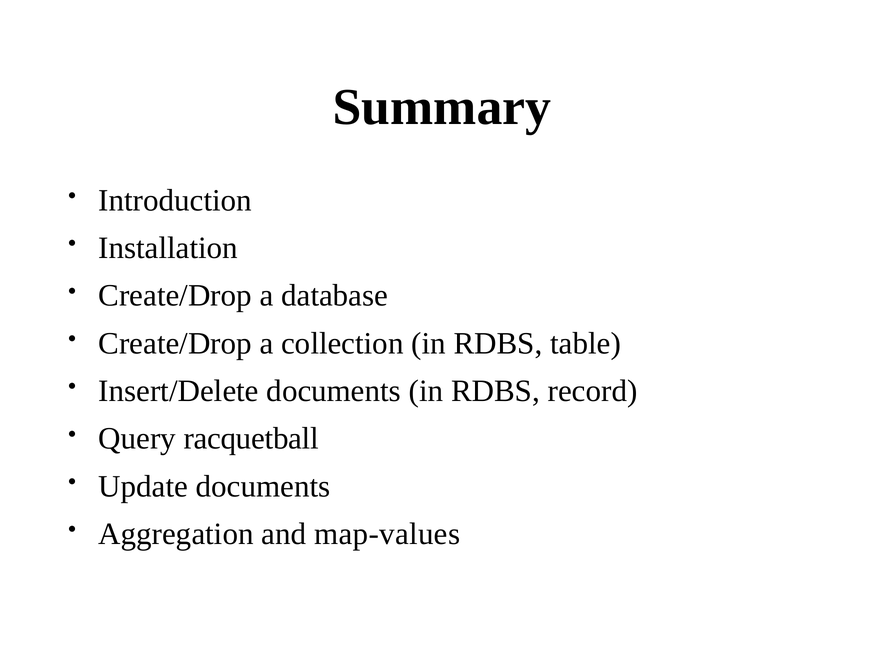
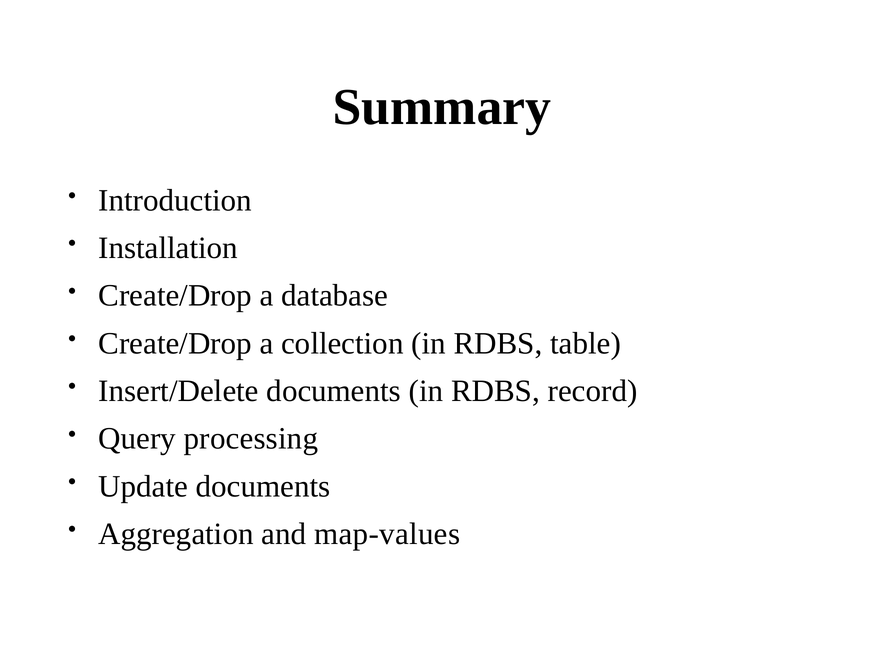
racquetball: racquetball -> processing
